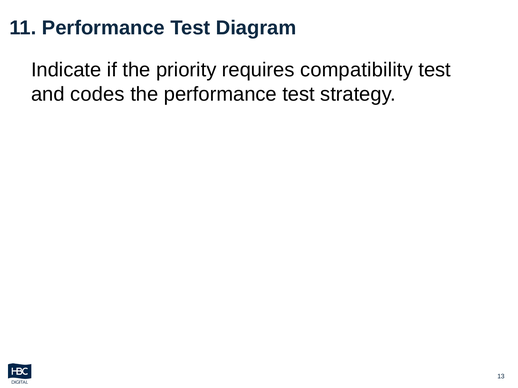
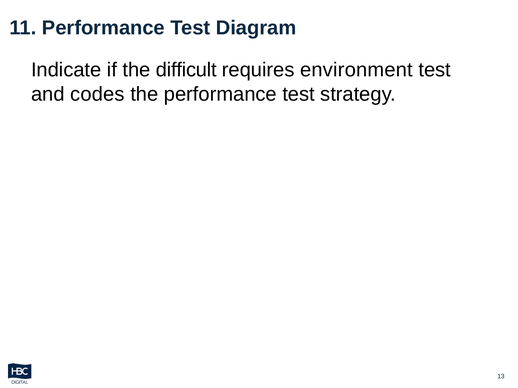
priority: priority -> difficult
compatibility: compatibility -> environment
